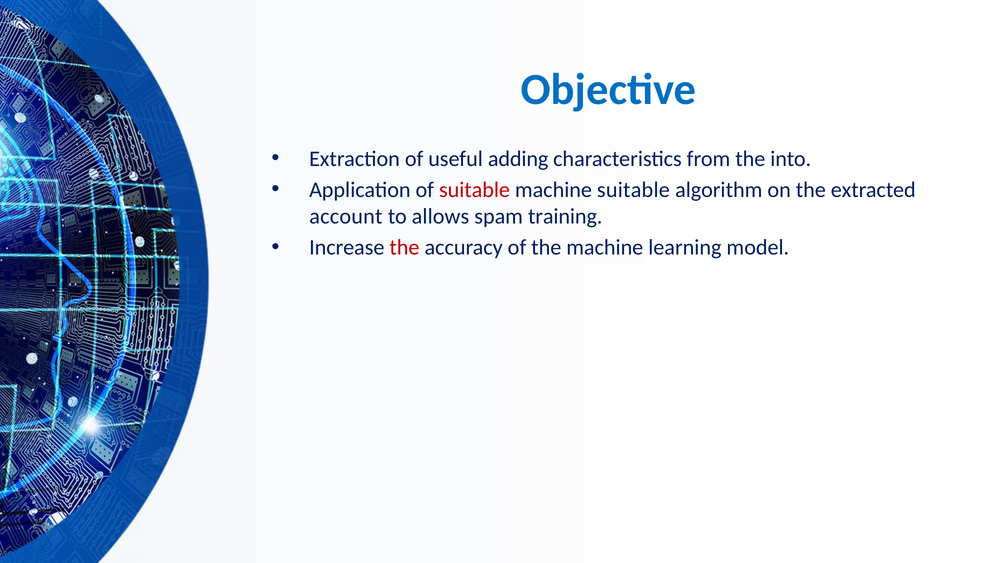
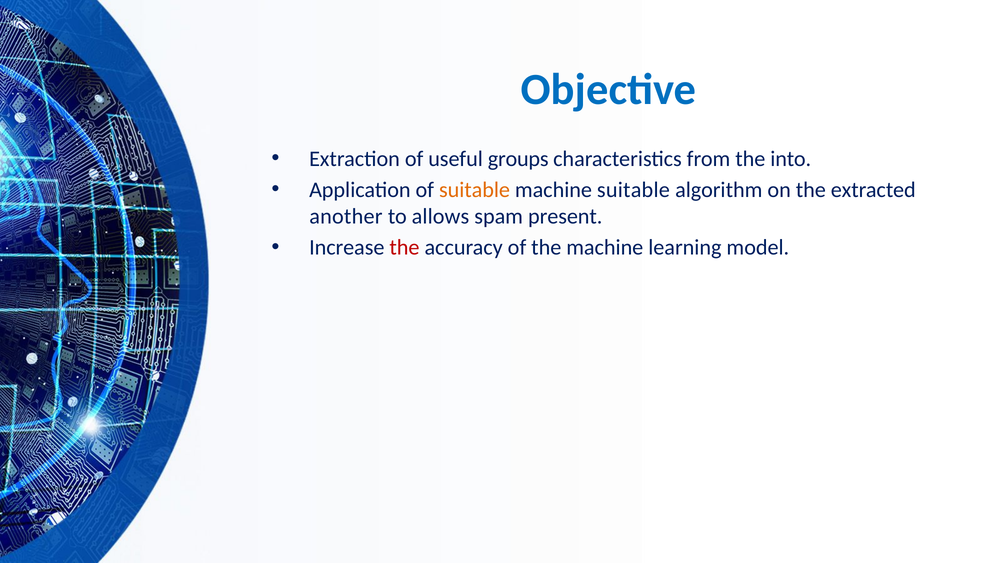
adding: adding -> groups
suitable at (475, 190) colour: red -> orange
account: account -> another
training: training -> present
